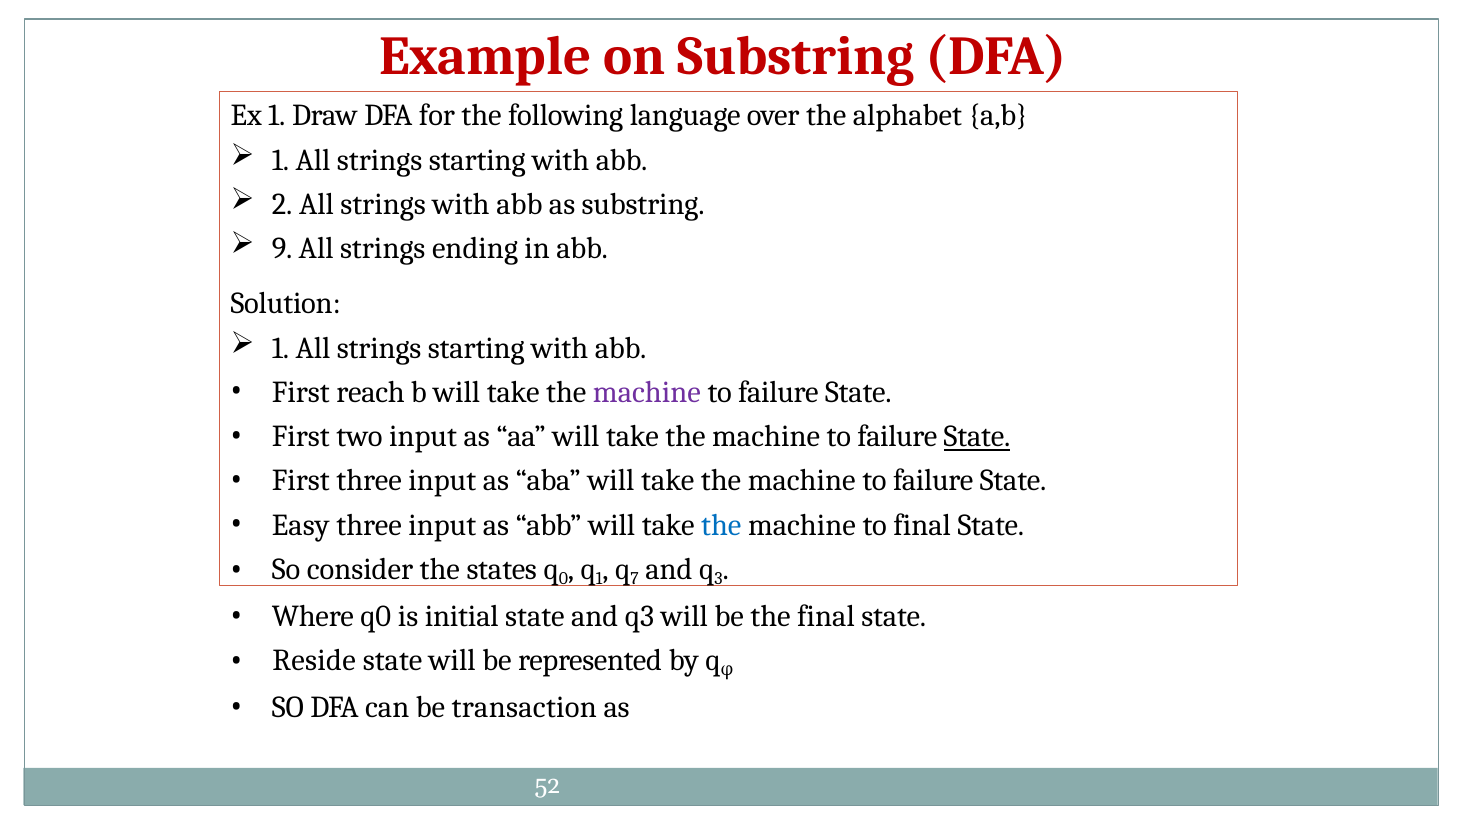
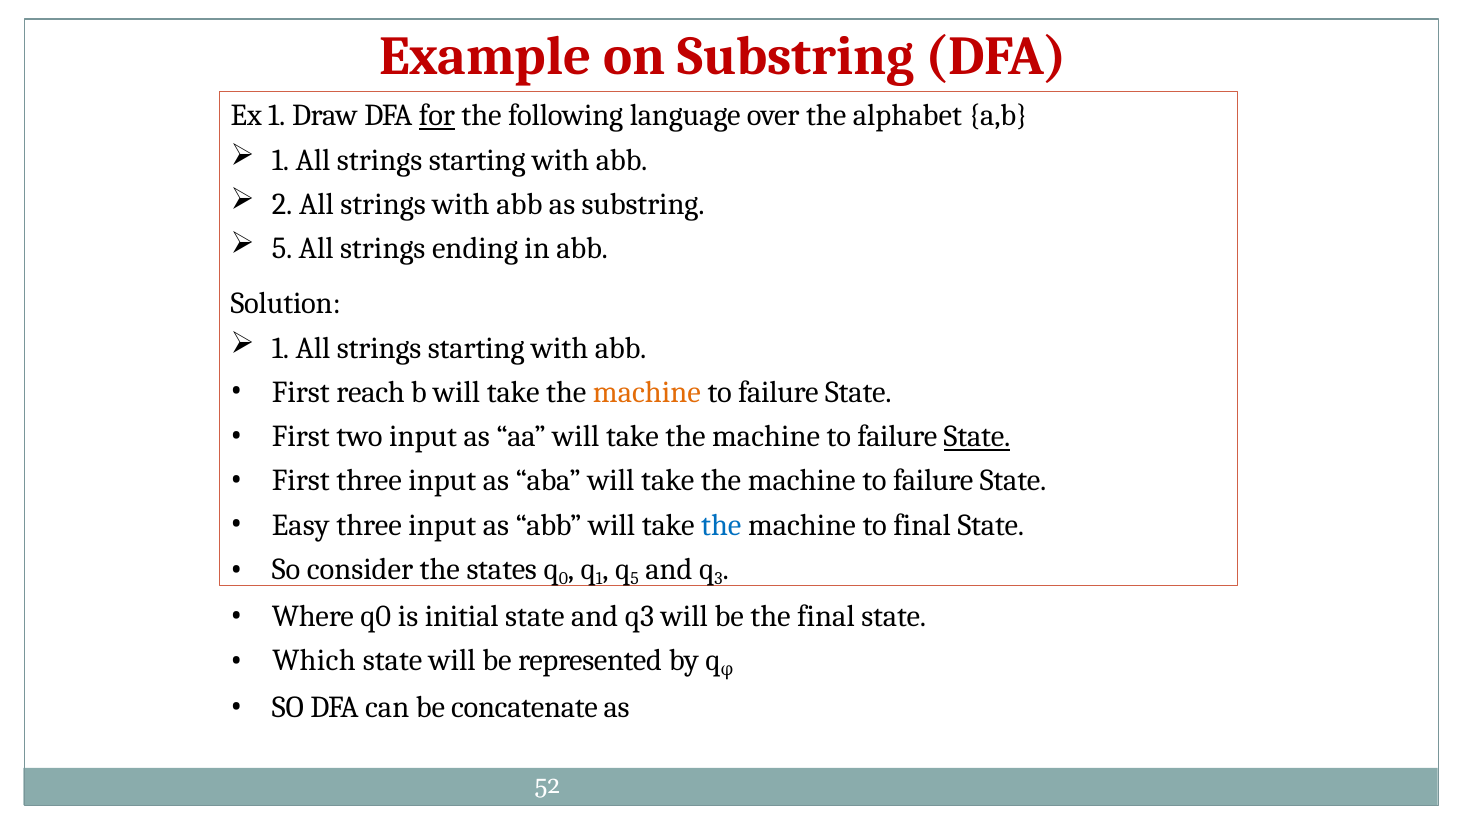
for underline: none -> present
9 at (282, 249): 9 -> 5
machine at (647, 392) colour: purple -> orange
7 at (634, 578): 7 -> 5
Reside: Reside -> Which
transaction: transaction -> concatenate
